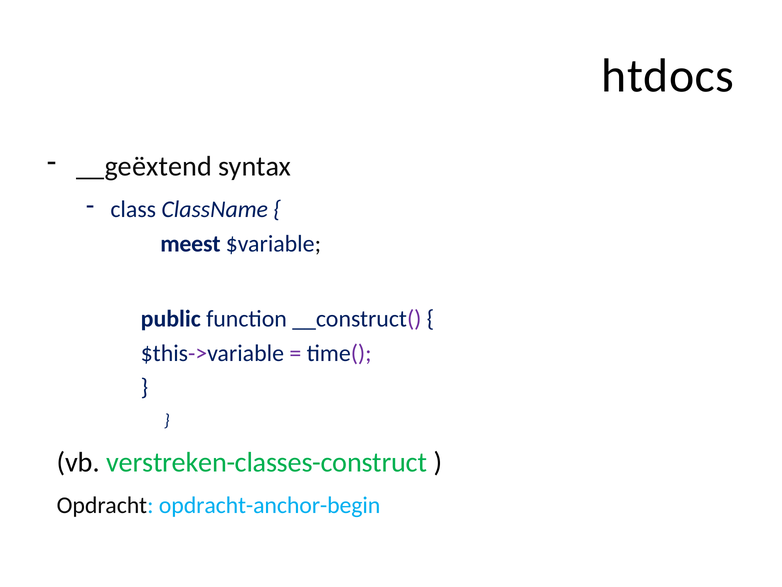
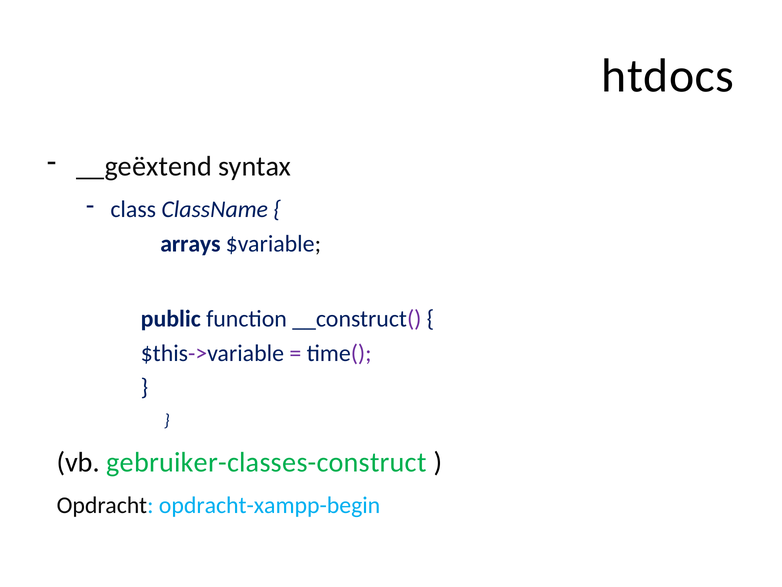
meest: meest -> arrays
verstreken-classes-construct: verstreken-classes-construct -> gebruiker-classes-construct
opdracht-anchor-begin: opdracht-anchor-begin -> opdracht-xampp-begin
